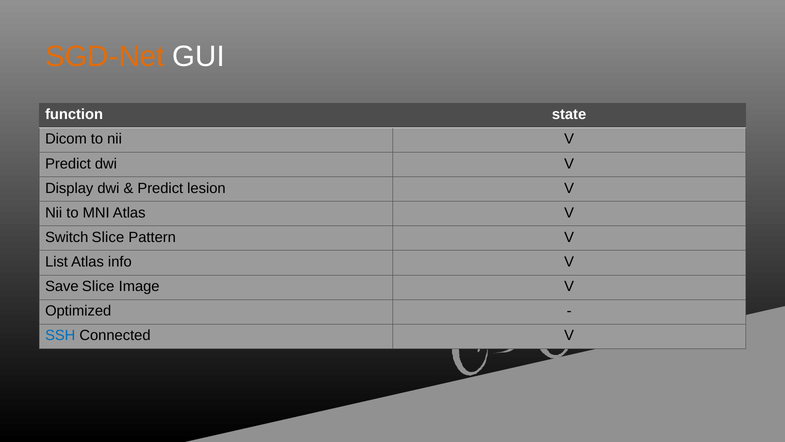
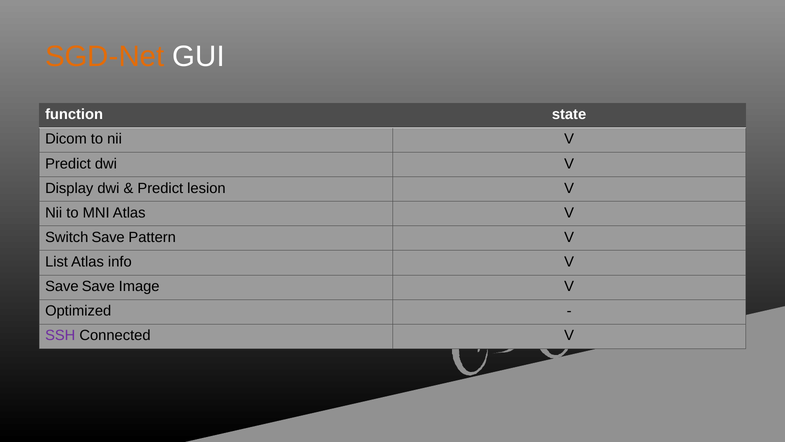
Switch Slice: Slice -> Save
Save Slice: Slice -> Save
SSH colour: blue -> purple
